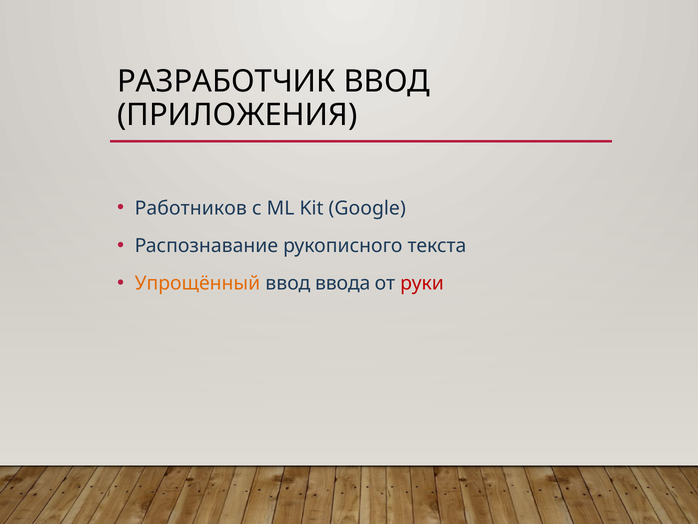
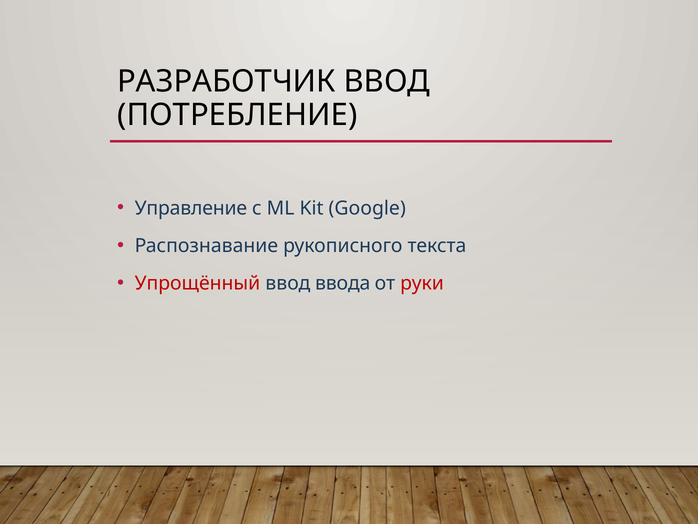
ПРИЛОЖЕНИЯ: ПРИЛОЖЕНИЯ -> ПОТРЕБЛЕНИЕ
Работников: Работников -> Управление
Упрощённый colour: orange -> red
